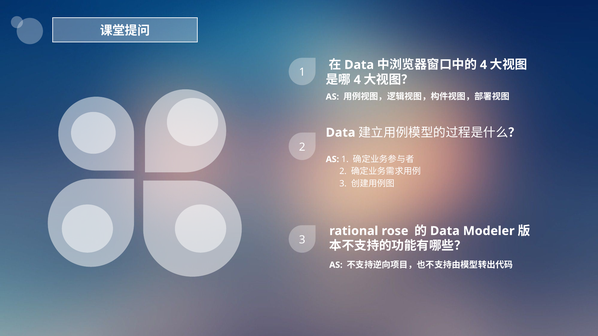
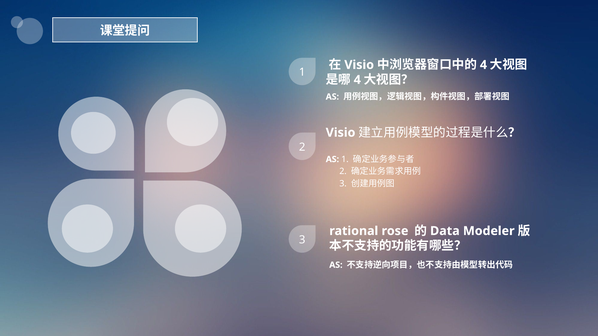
Data at (359, 65): Data -> Visio
Data at (341, 133): Data -> Visio
